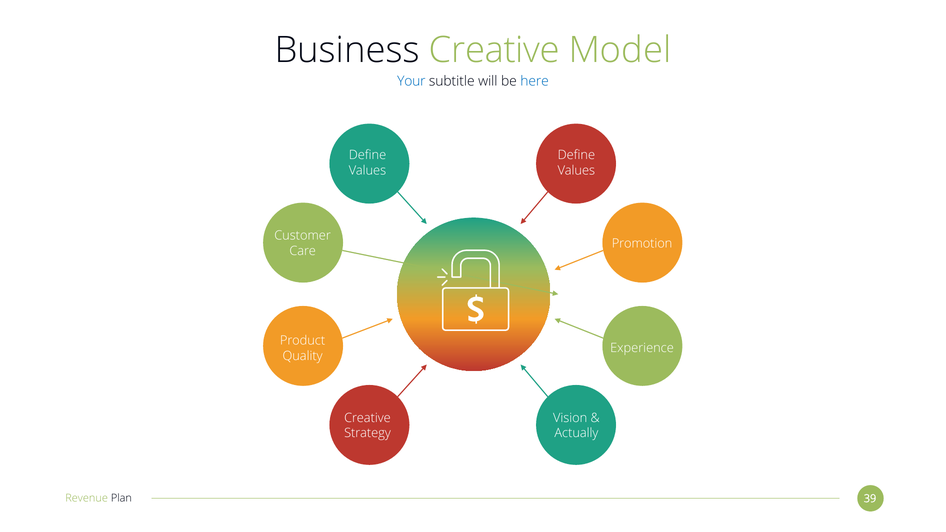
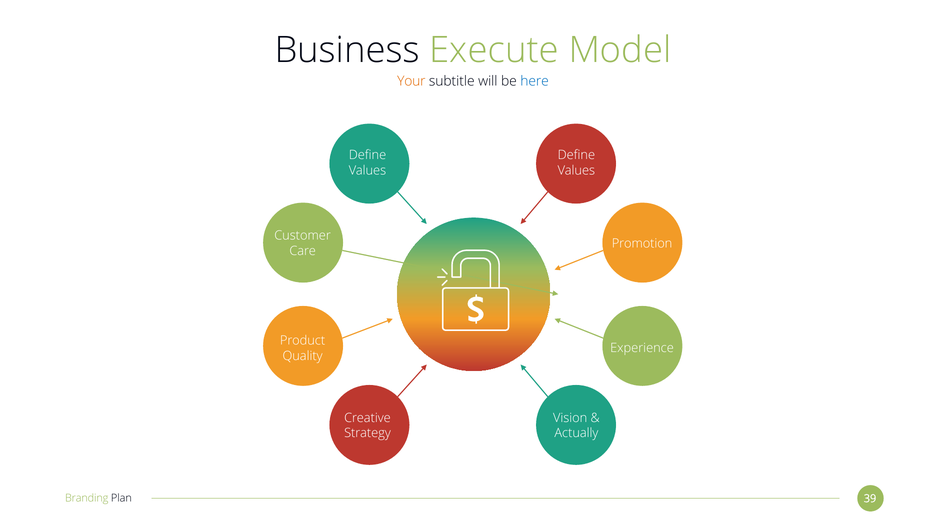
Business Creative: Creative -> Execute
Your colour: blue -> orange
Revenue: Revenue -> Branding
